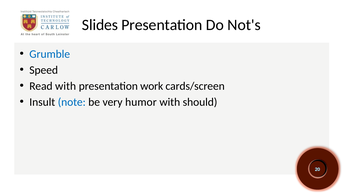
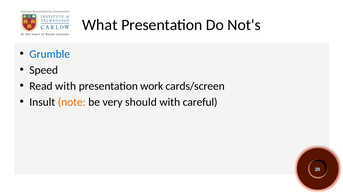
Slides: Slides -> What
note colour: blue -> orange
humor: humor -> should
should: should -> careful
